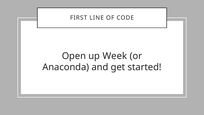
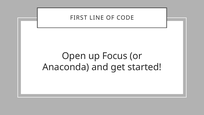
Week: Week -> Focus
